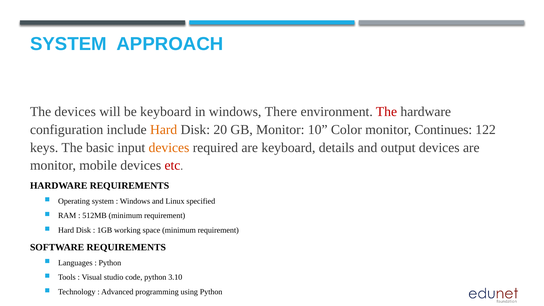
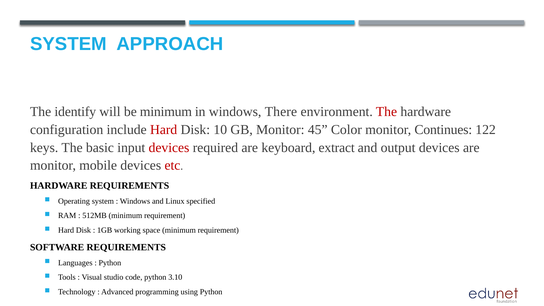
The devices: devices -> identify
be keyboard: keyboard -> minimum
Hard at (164, 130) colour: orange -> red
20: 20 -> 10
10: 10 -> 45
devices at (169, 148) colour: orange -> red
details: details -> extract
